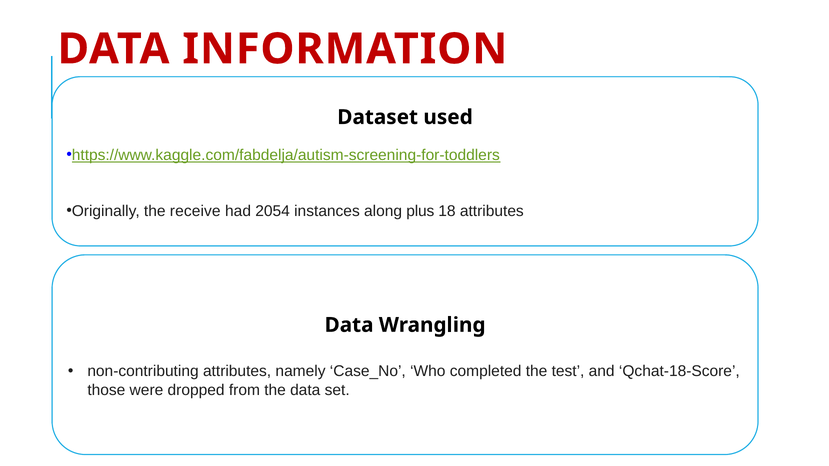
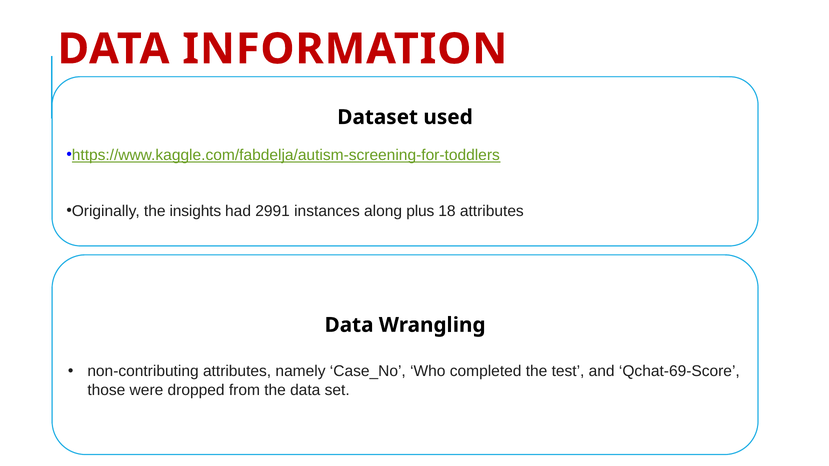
receive: receive -> insights
2054: 2054 -> 2991
Qchat-18-Score: Qchat-18-Score -> Qchat-69-Score
